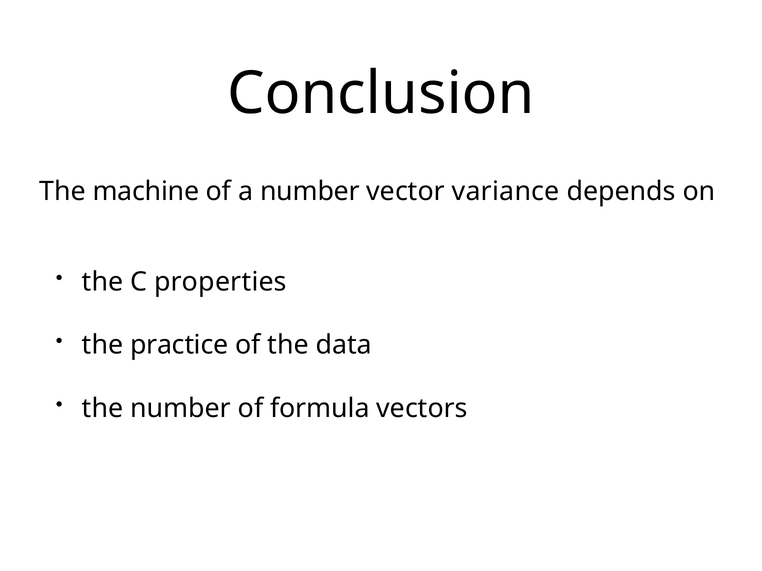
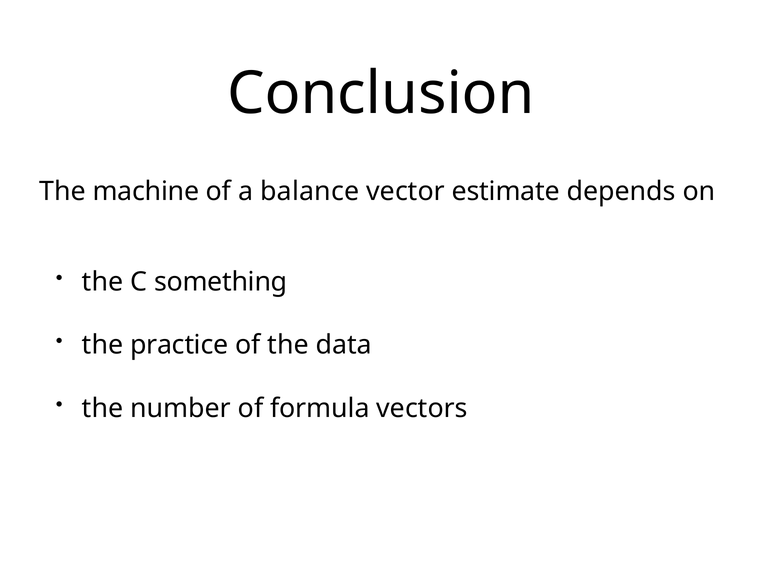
a number: number -> balance
variance: variance -> estimate
properties: properties -> something
